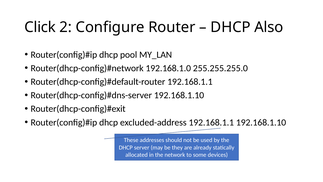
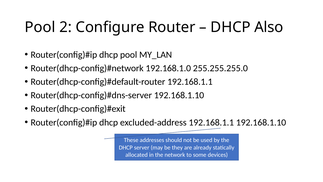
Click at (40, 27): Click -> Pool
